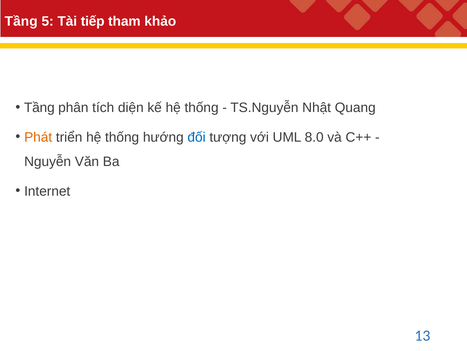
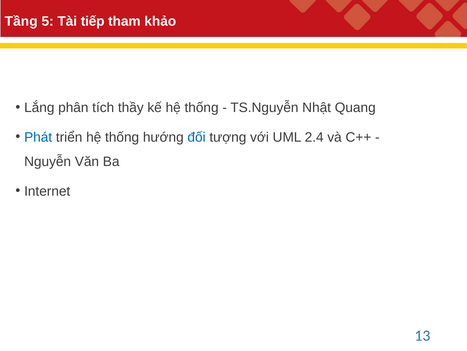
Tầng at (39, 108): Tầng -> Lắng
diện: diện -> thầy
Phát colour: orange -> blue
8.0: 8.0 -> 2.4
